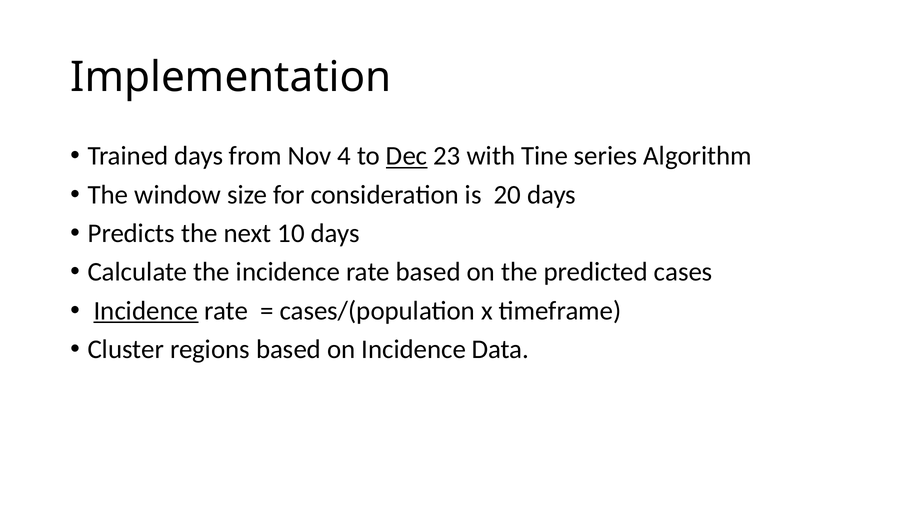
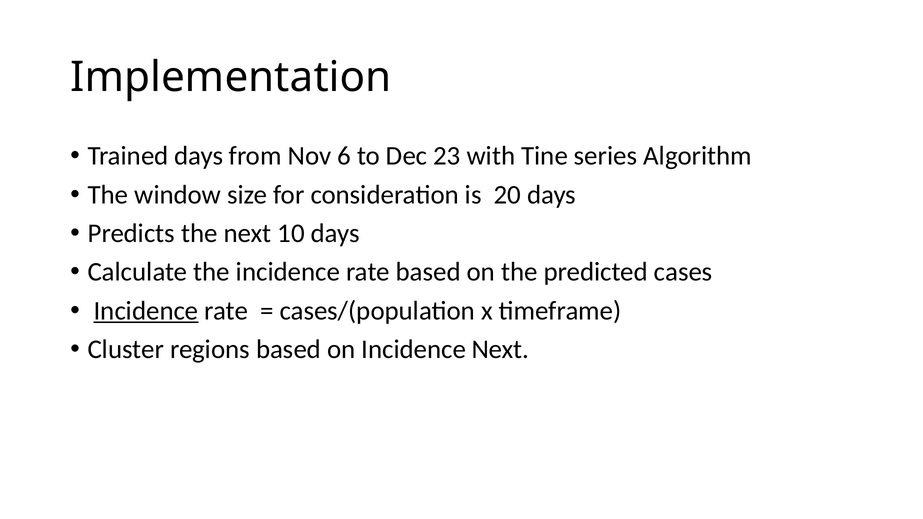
4: 4 -> 6
Dec underline: present -> none
Incidence Data: Data -> Next
